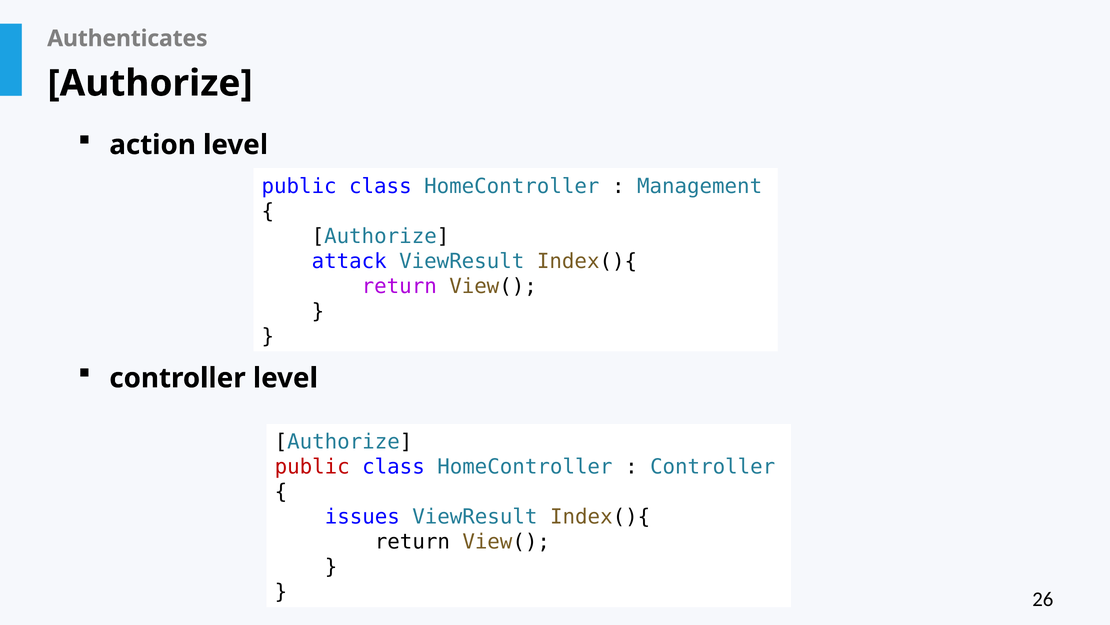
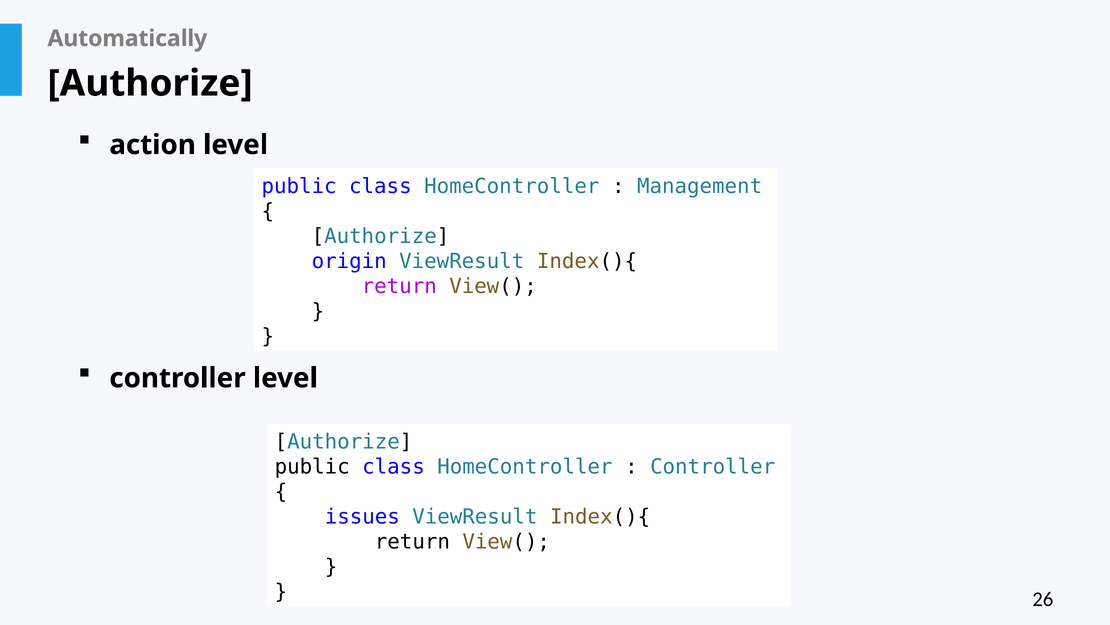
Authenticates: Authenticates -> Automatically
attack: attack -> origin
public at (312, 467) colour: red -> black
